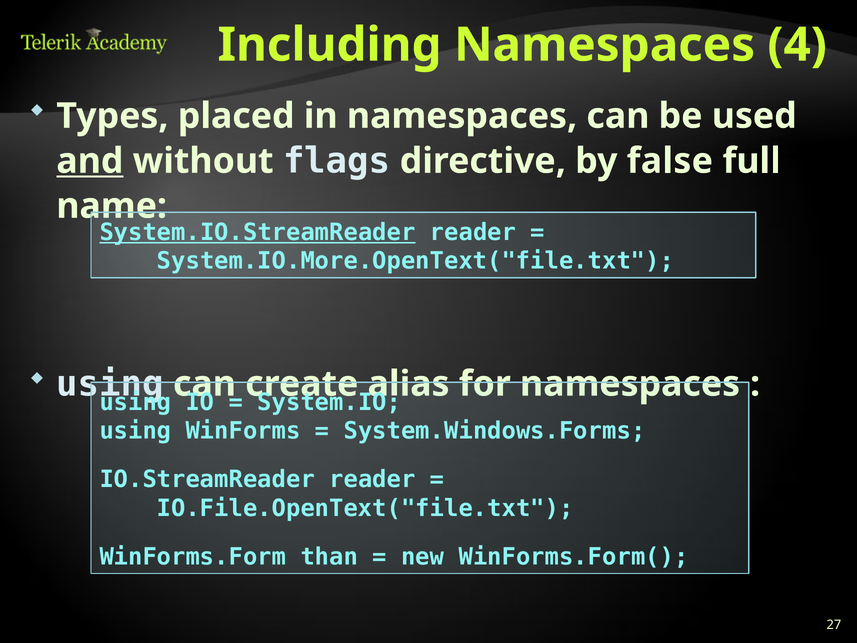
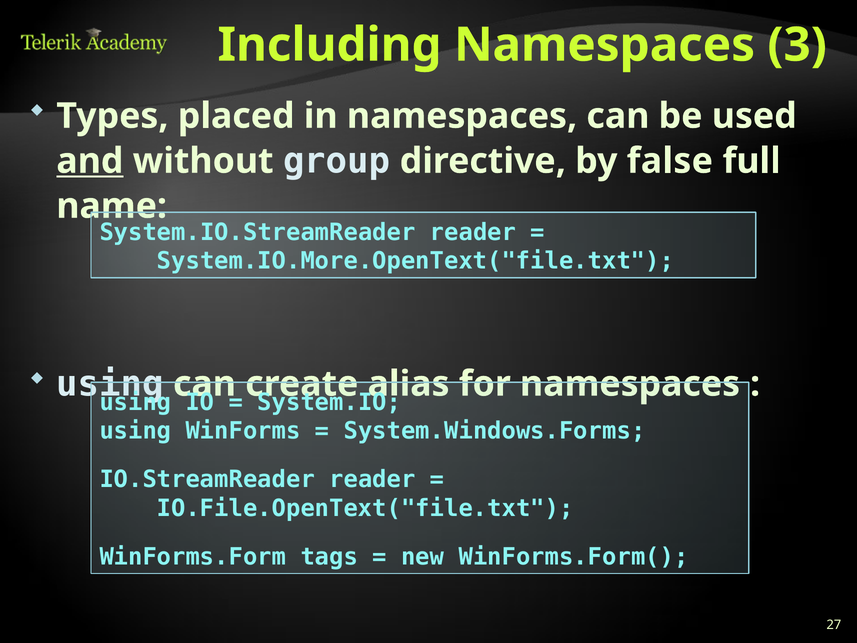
4: 4 -> 3
flags: flags -> group
System.IO.StreamReader underline: present -> none
than: than -> tags
